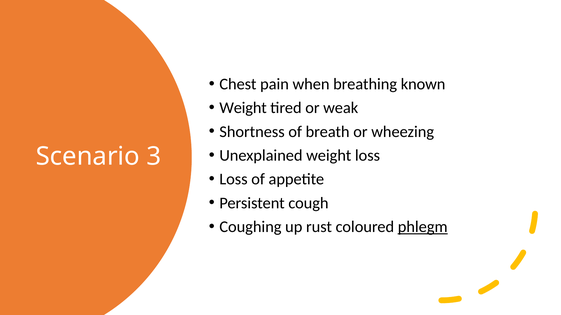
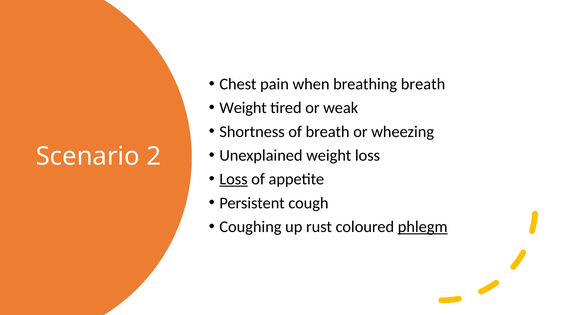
breathing known: known -> breath
3: 3 -> 2
Loss at (233, 180) underline: none -> present
